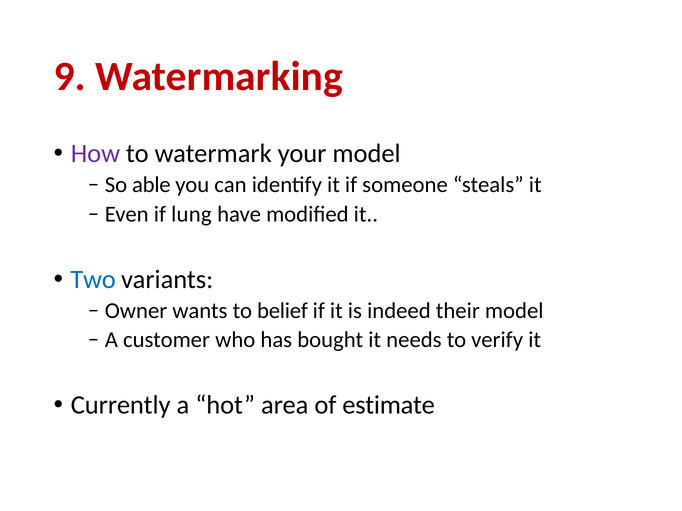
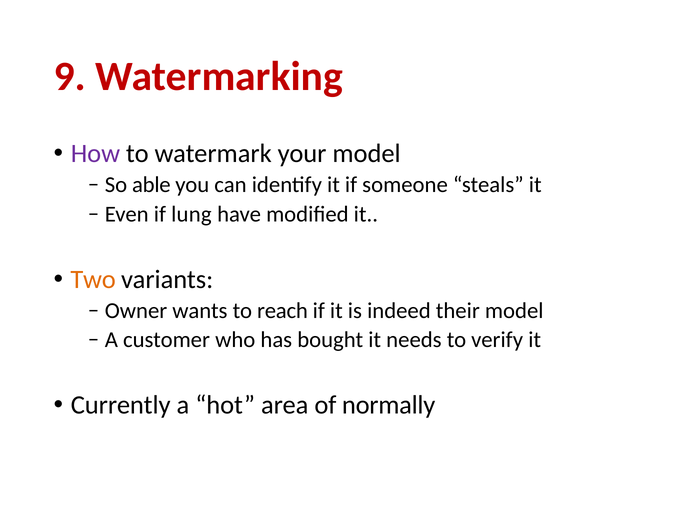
Two colour: blue -> orange
belief: belief -> reach
estimate: estimate -> normally
